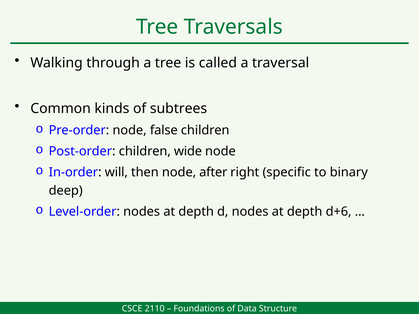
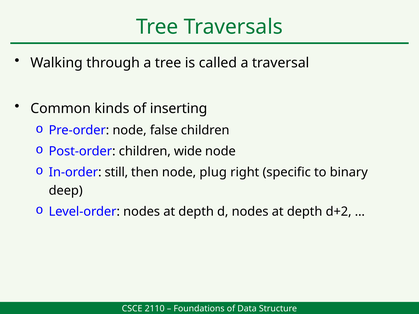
subtrees: subtrees -> inserting
will: will -> still
after: after -> plug
d+6: d+6 -> d+2
